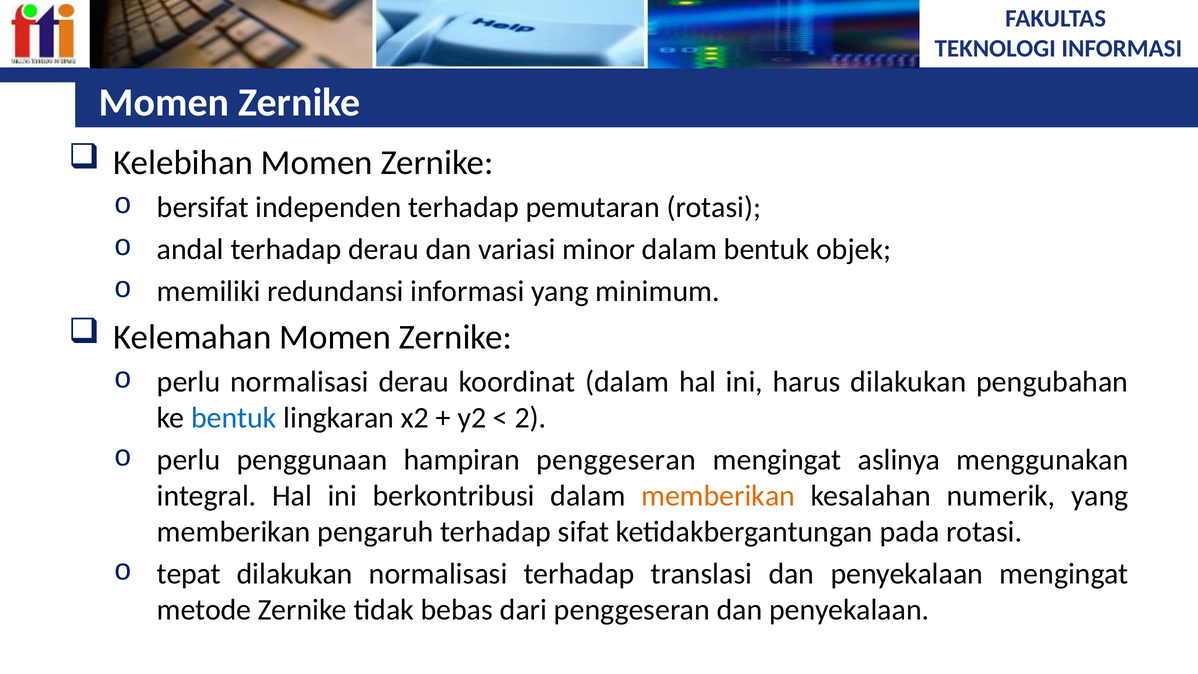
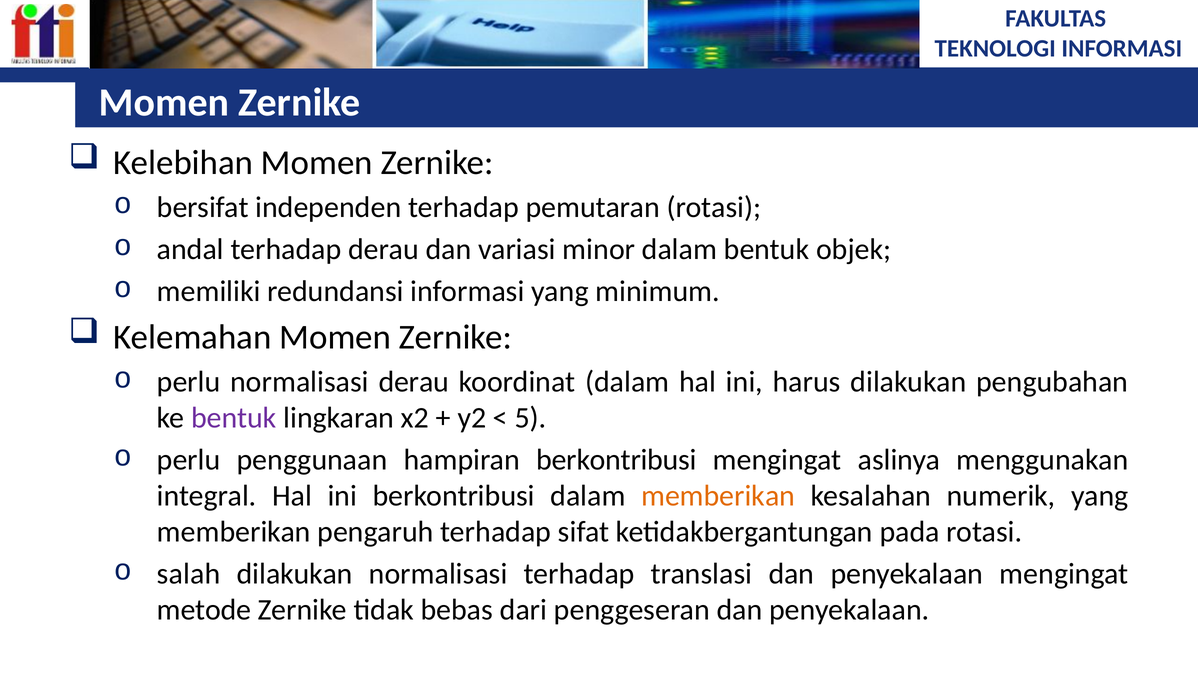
bentuk at (234, 418) colour: blue -> purple
2: 2 -> 5
hampiran penggeseran: penggeseran -> berkontribusi
tepat: tepat -> salah
